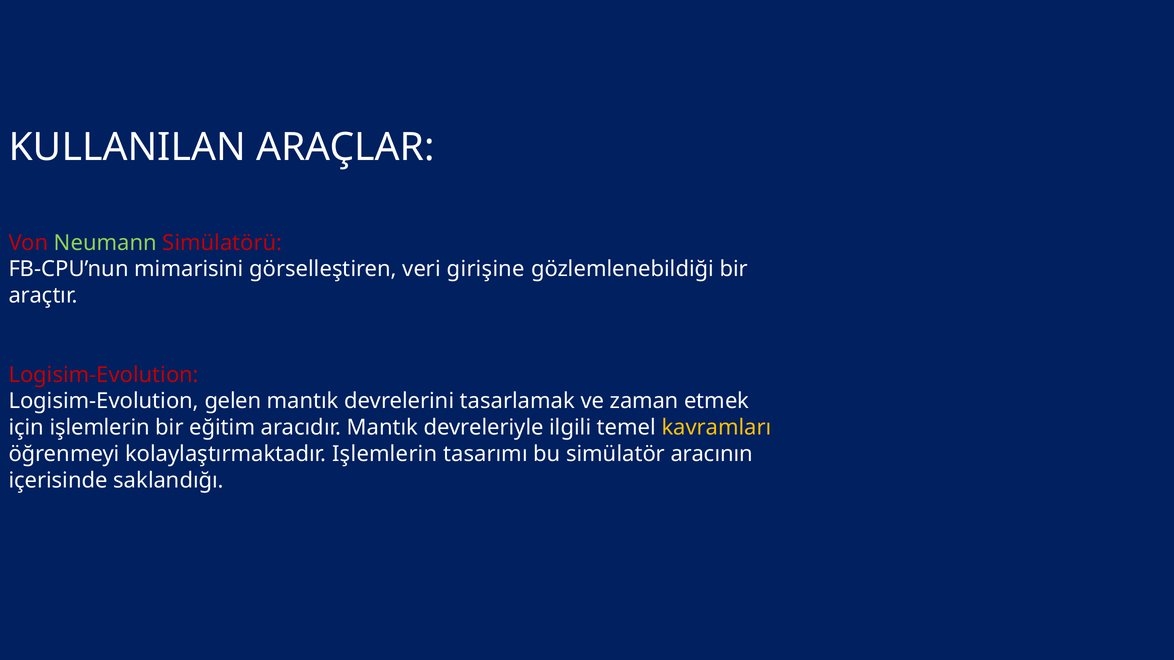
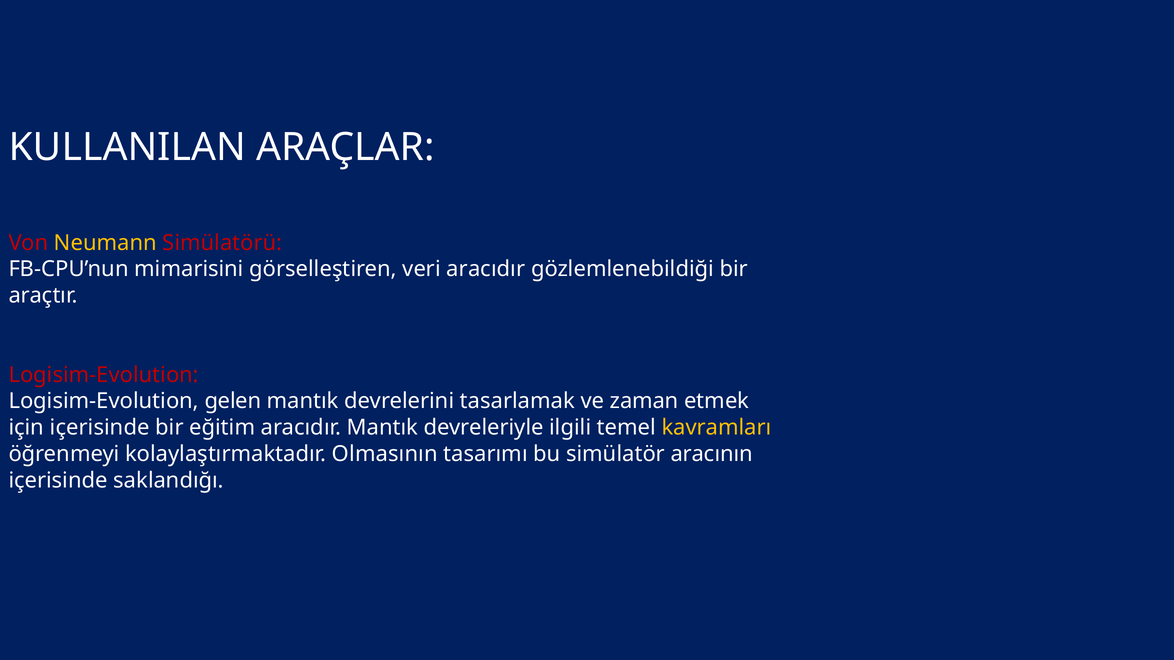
Neumann colour: light green -> yellow
veri girişine: girişine -> aracıdır
için işlemlerin: işlemlerin -> içerisinde
kolaylaştırmaktadır Işlemlerin: Işlemlerin -> Olmasının
